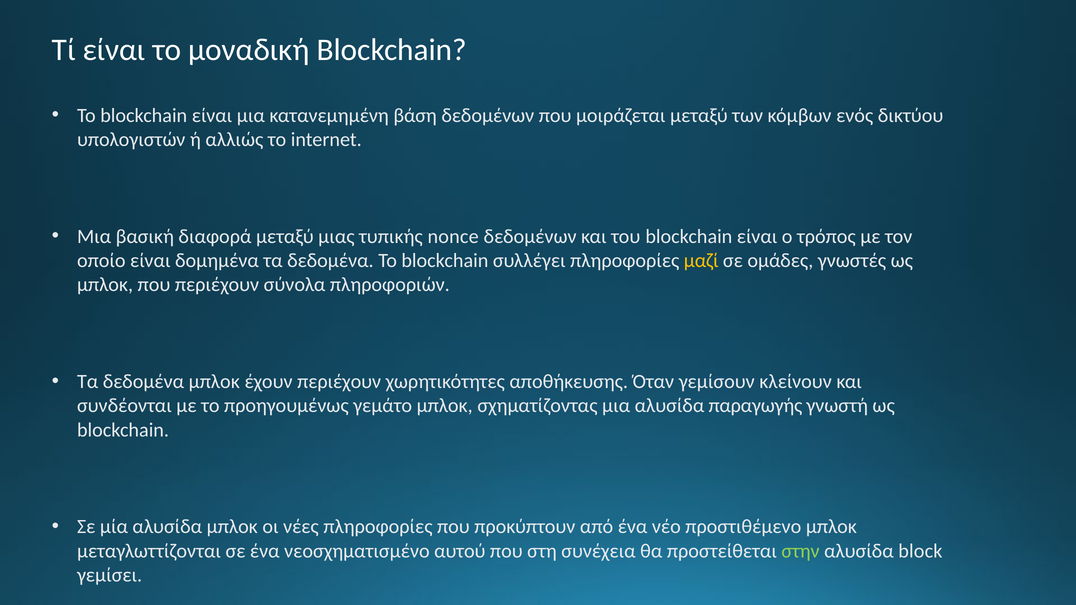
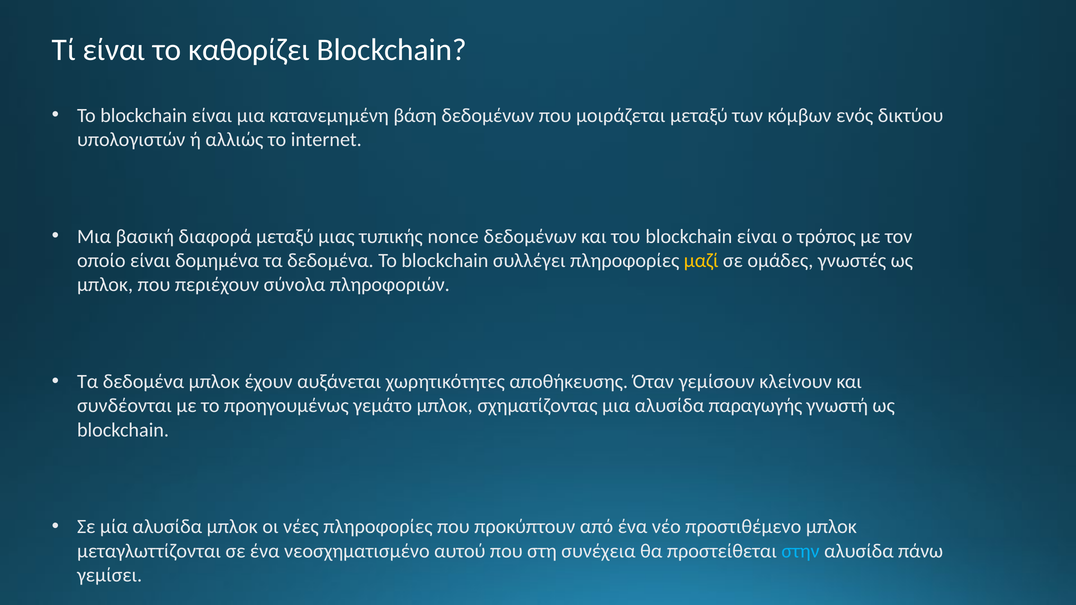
μοναδική: μοναδική -> καθορίζει
έχουν περιέχουν: περιέχουν -> αυξάνεται
στην colour: light green -> light blue
block: block -> πάνω
